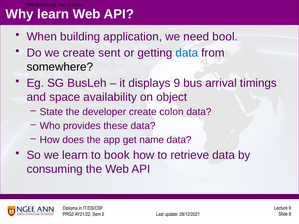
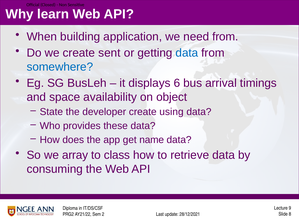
need bool: bool -> from
somewhere colour: black -> blue
displays 9: 9 -> 6
colon: colon -> using
we learn: learn -> array
book: book -> class
